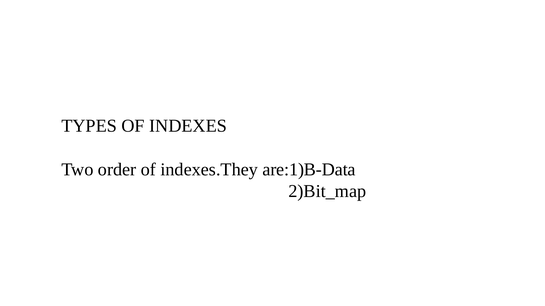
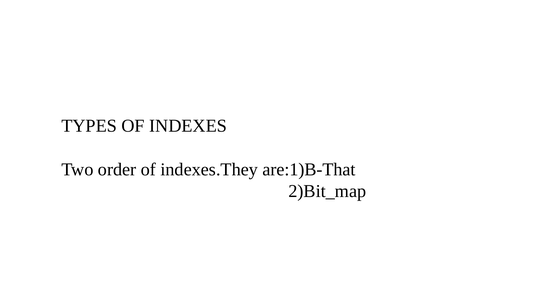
are:1)B-Data: are:1)B-Data -> are:1)B-That
